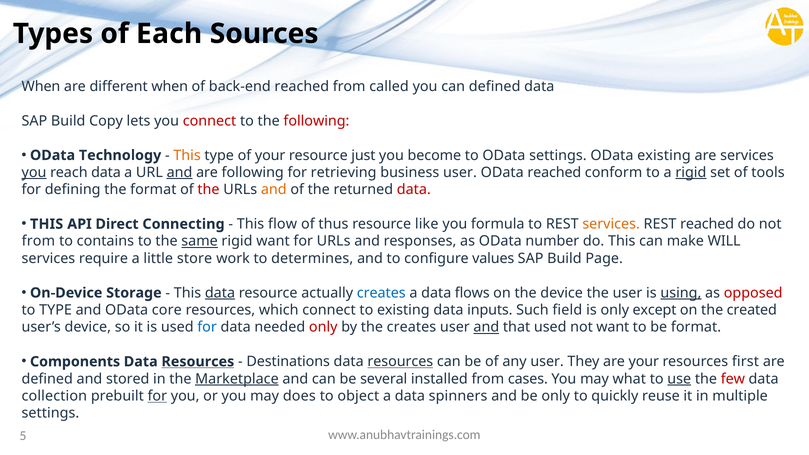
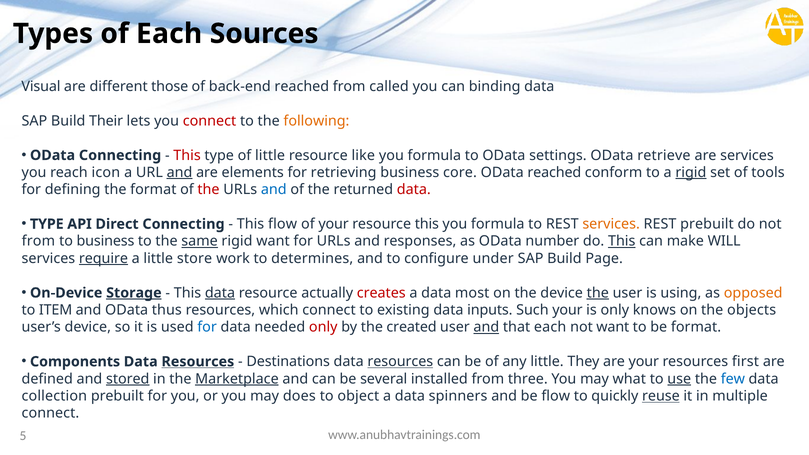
When at (41, 87): When -> Visual
different when: when -> those
can defined: defined -> binding
Copy: Copy -> Their
following at (316, 121) colour: red -> orange
OData Technology: Technology -> Connecting
This at (187, 155) colour: orange -> red
of your: your -> little
just: just -> like
become at (434, 155): become -> formula
OData existing: existing -> retrieve
you at (34, 173) underline: present -> none
reach data: data -> icon
are following: following -> elements
business user: user -> core
and at (274, 190) colour: orange -> blue
THIS at (47, 224): THIS -> TYPE
of thus: thus -> your
resource like: like -> this
REST reached: reached -> prebuilt
to contains: contains -> business
This at (622, 241) underline: none -> present
require underline: none -> present
values: values -> under
Storage underline: none -> present
creates at (381, 293) colour: blue -> red
flows: flows -> most
the at (598, 293) underline: none -> present
using underline: present -> none
opposed colour: red -> orange
to TYPE: TYPE -> ITEM
core: core -> thus
Such field: field -> your
except: except -> knows
created: created -> objects
the creates: creates -> created
that used: used -> each
any user: user -> little
stored underline: none -> present
cases: cases -> three
few colour: red -> blue
for at (157, 396) underline: present -> none
be only: only -> flow
reuse underline: none -> present
settings at (50, 413): settings -> connect
